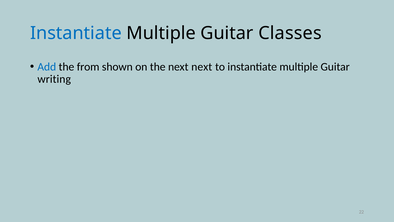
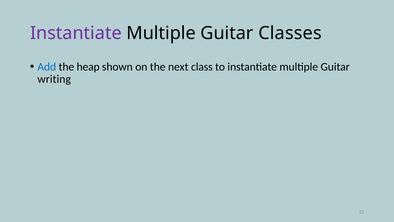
Instantiate at (76, 33) colour: blue -> purple
from: from -> heap
next next: next -> class
